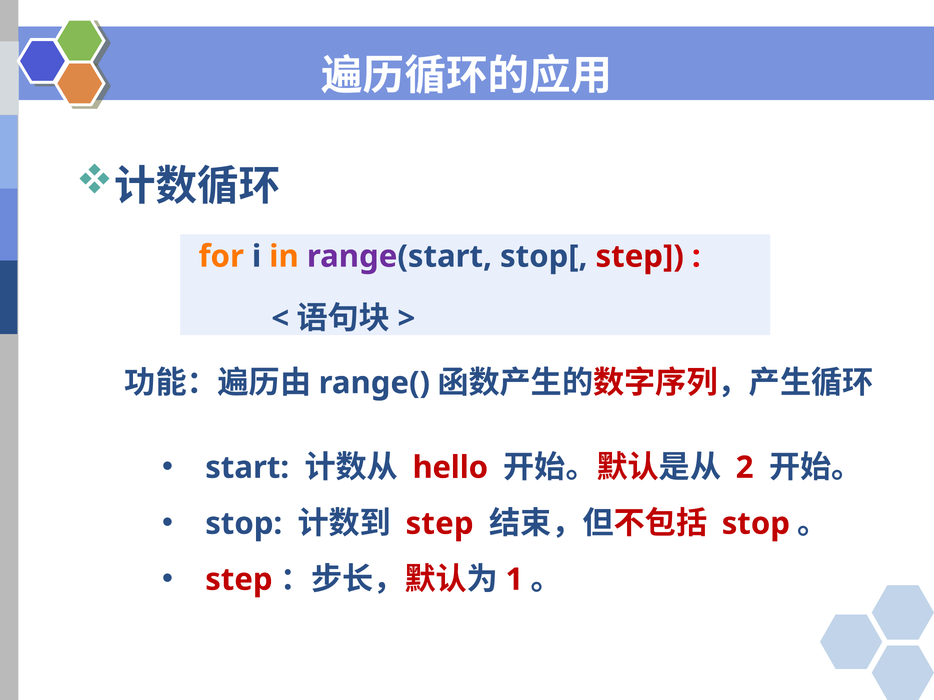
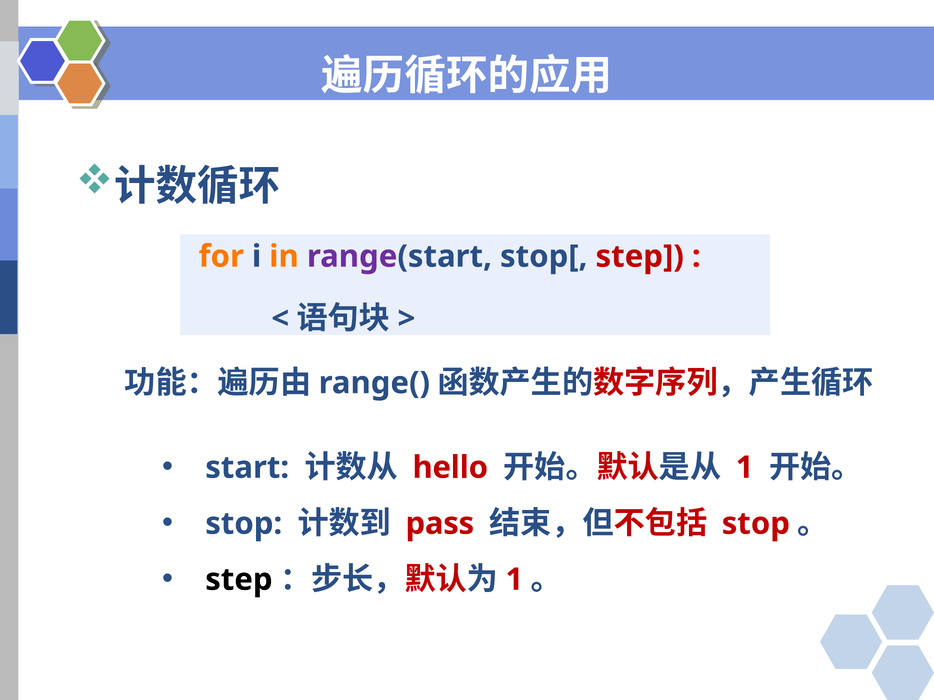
2 at (745, 468): 2 -> 1
step at (440, 524): step -> pass
step at (239, 580) colour: red -> black
